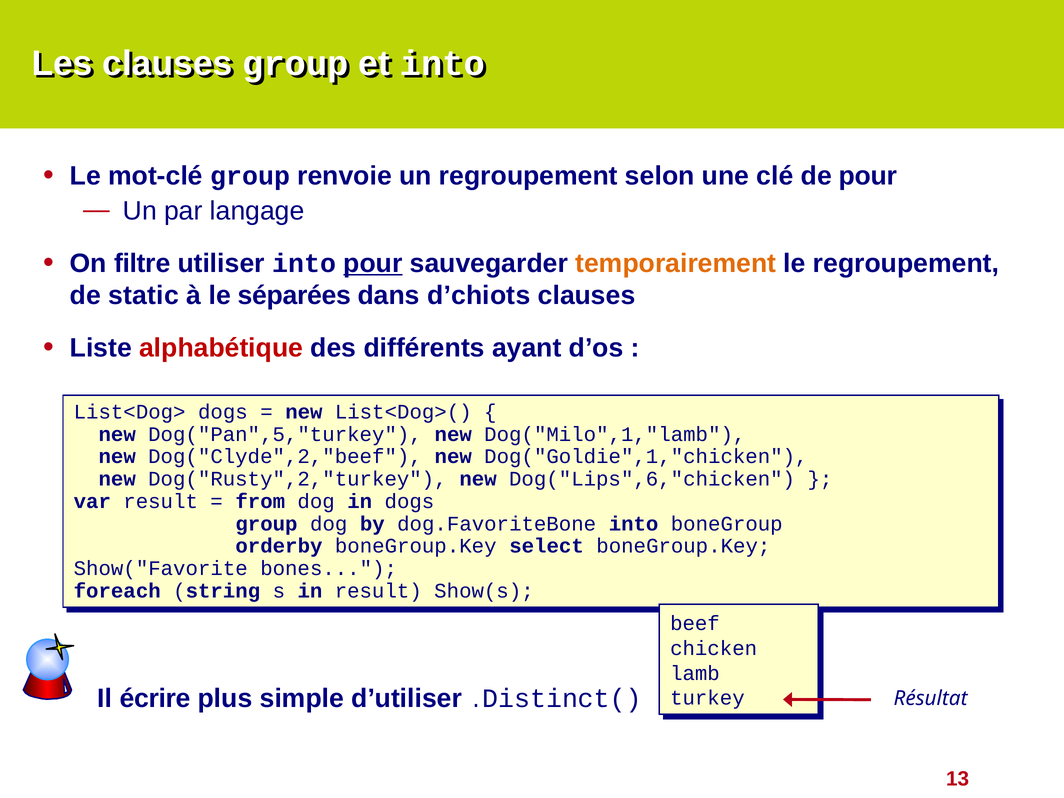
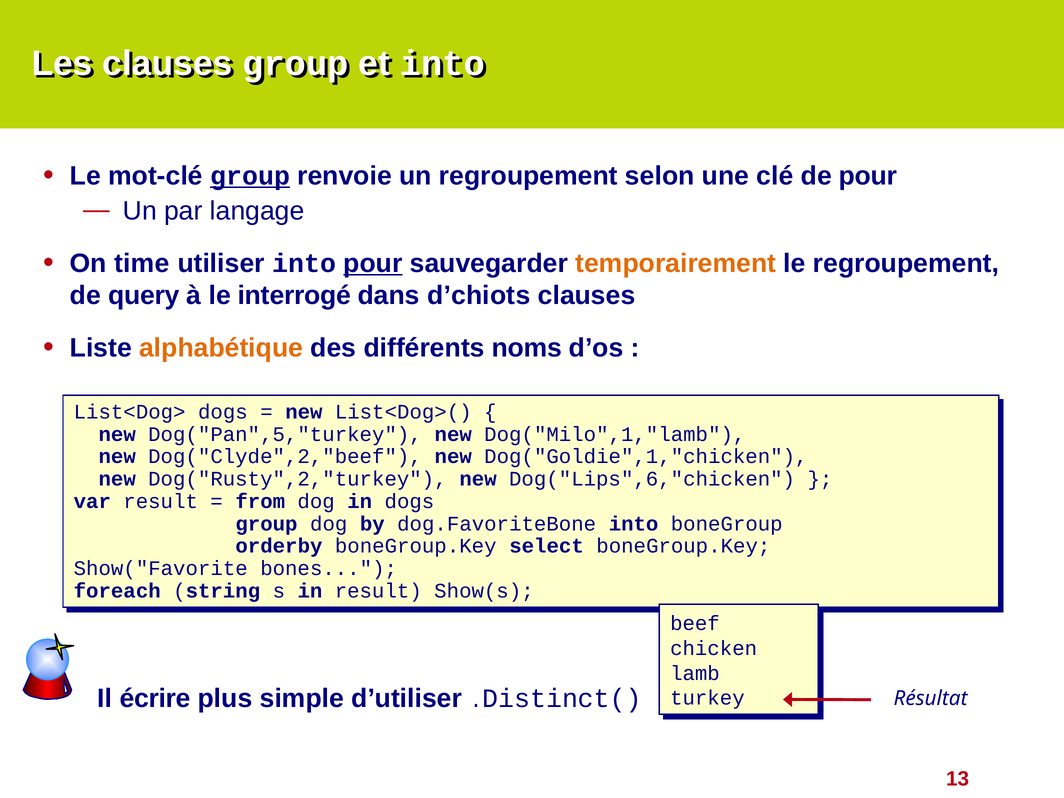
group at (250, 176) underline: none -> present
filtre: filtre -> time
static: static -> query
séparées: séparées -> interrogé
alphabétique colour: red -> orange
ayant: ayant -> noms
